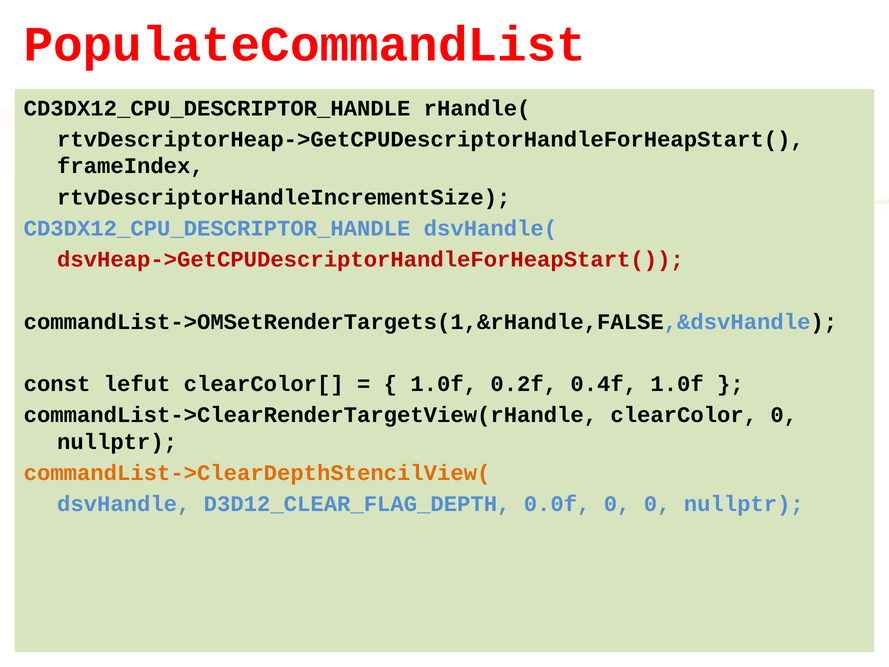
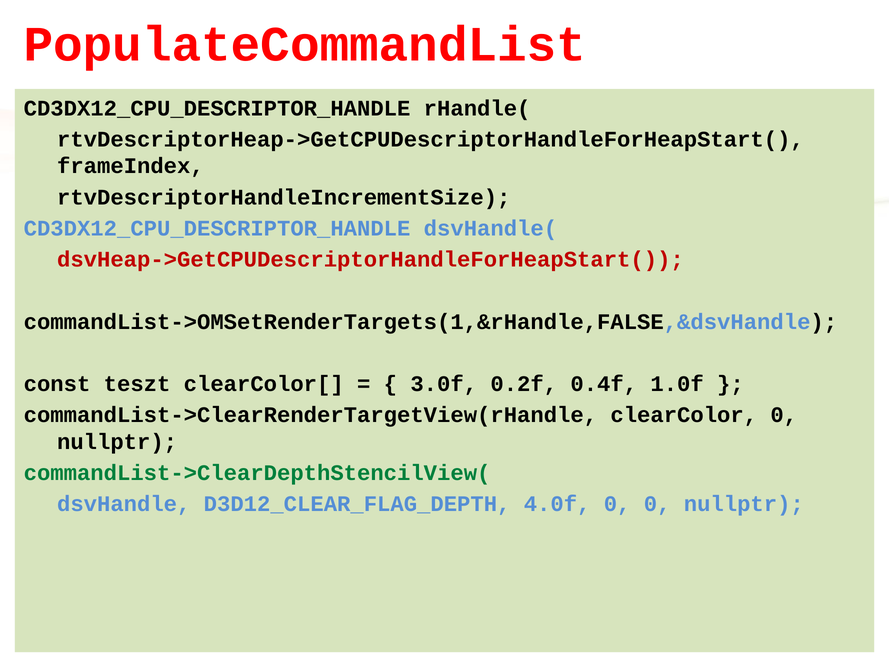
lefut: lefut -> teszt
1.0f at (444, 384): 1.0f -> 3.0f
commandList->ClearDepthStencilView( colour: orange -> green
0.0f: 0.0f -> 4.0f
